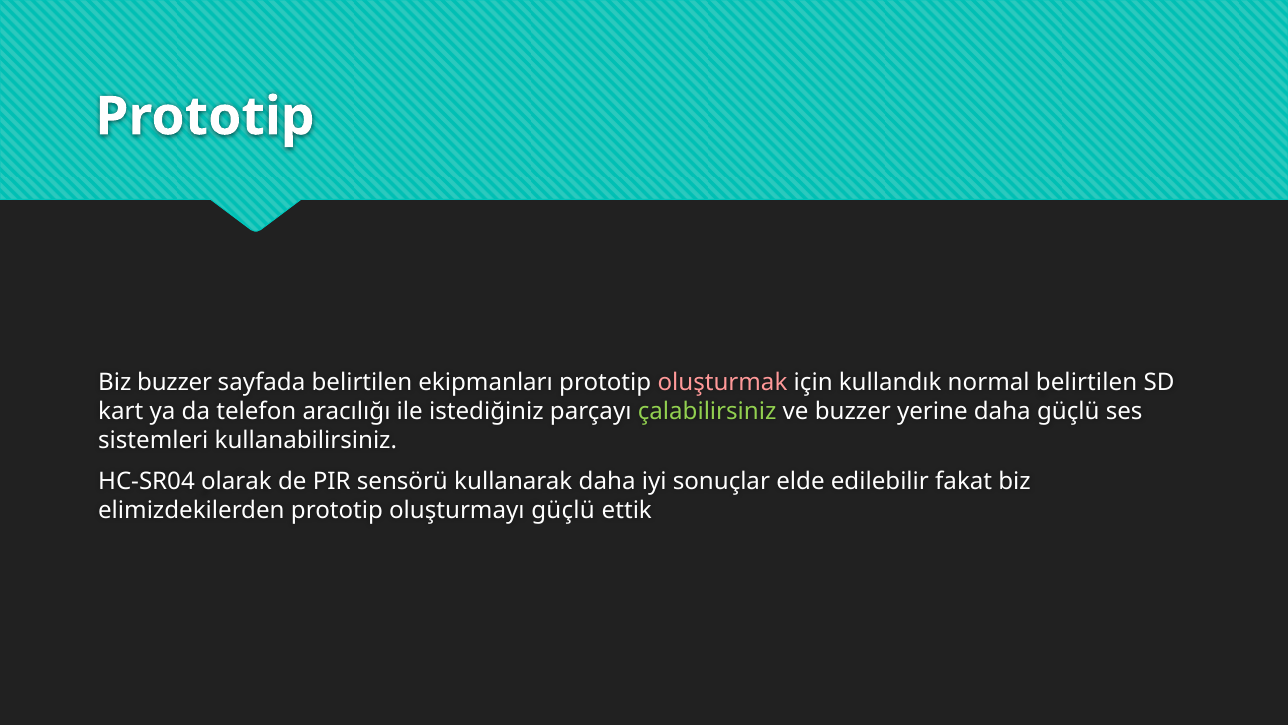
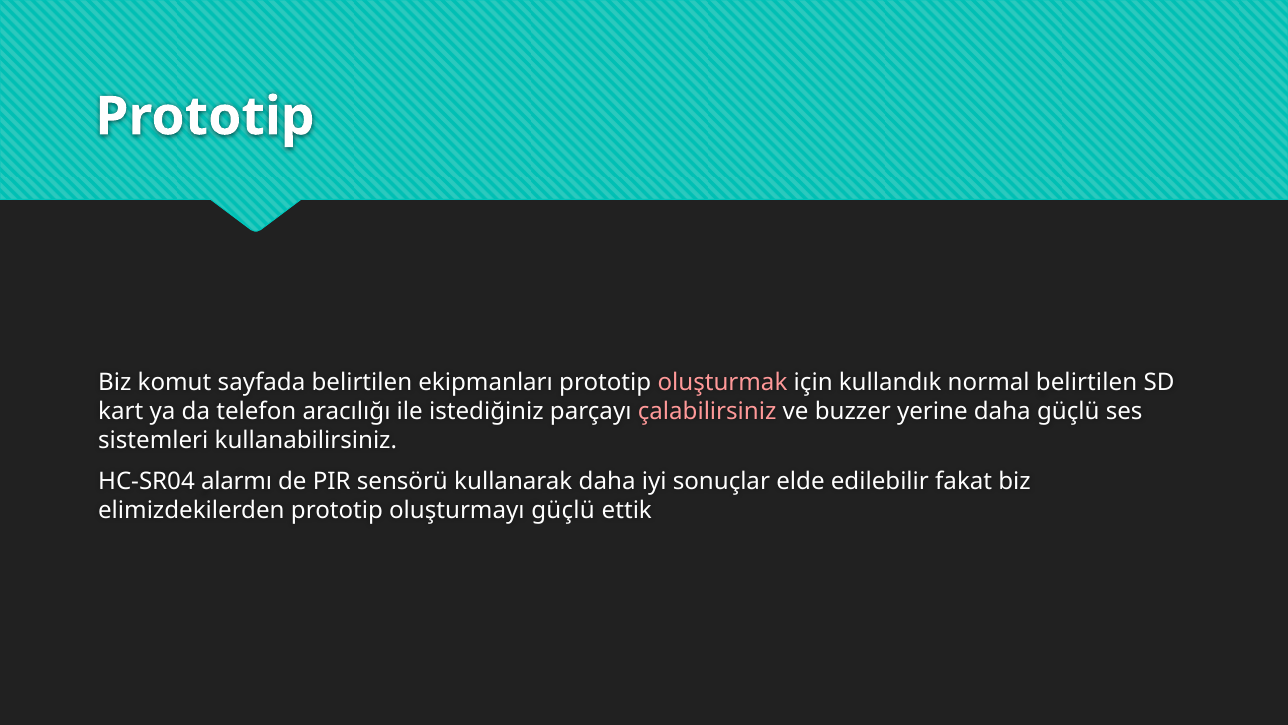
Biz buzzer: buzzer -> komut
çalabilirsiniz colour: light green -> pink
olarak: olarak -> alarmı
